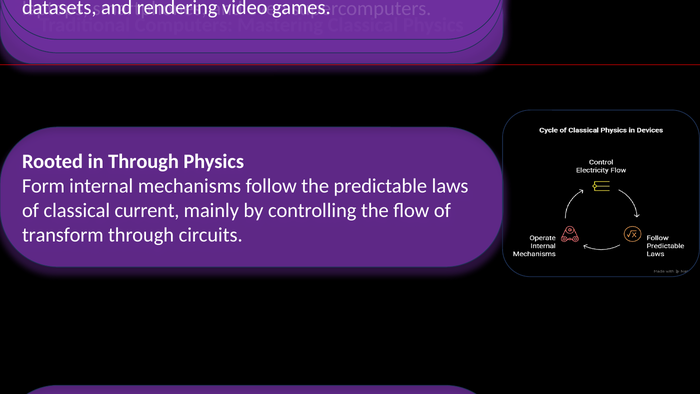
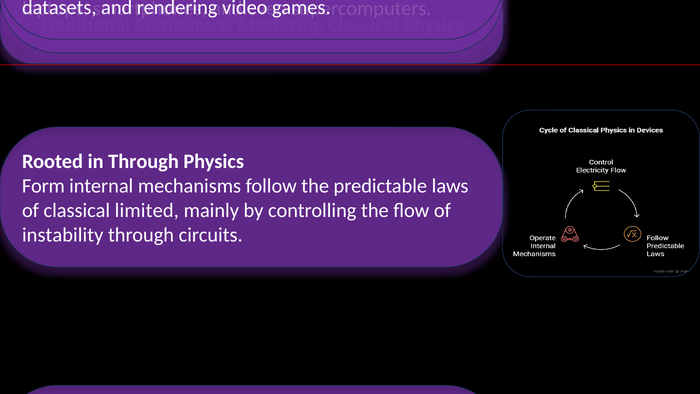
classical current: current -> limited
transform: transform -> instability
